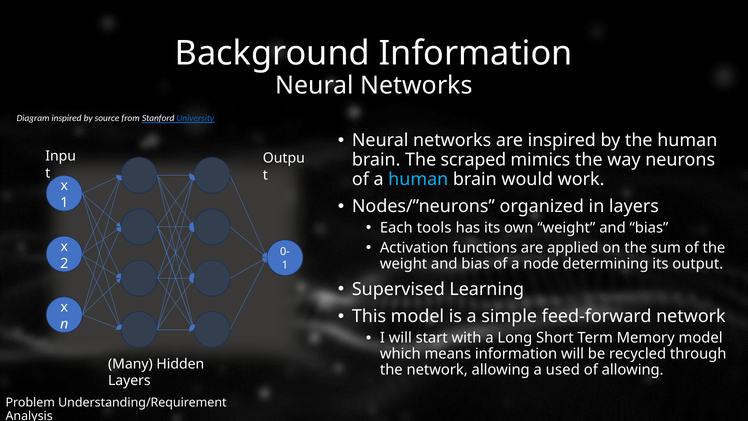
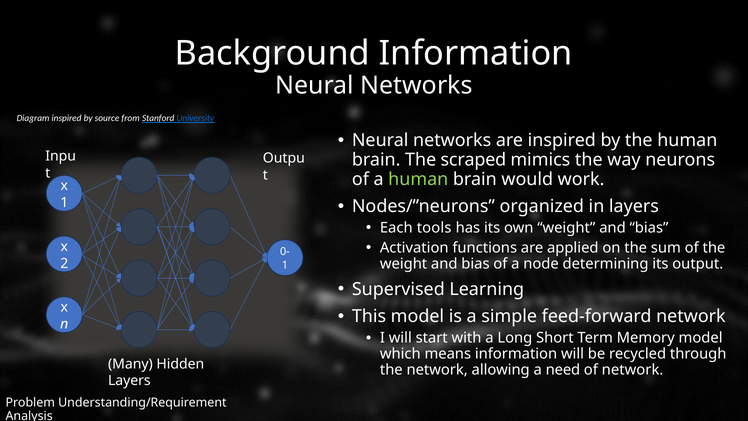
human at (418, 179) colour: light blue -> light green
used: used -> need
of allowing: allowing -> network
